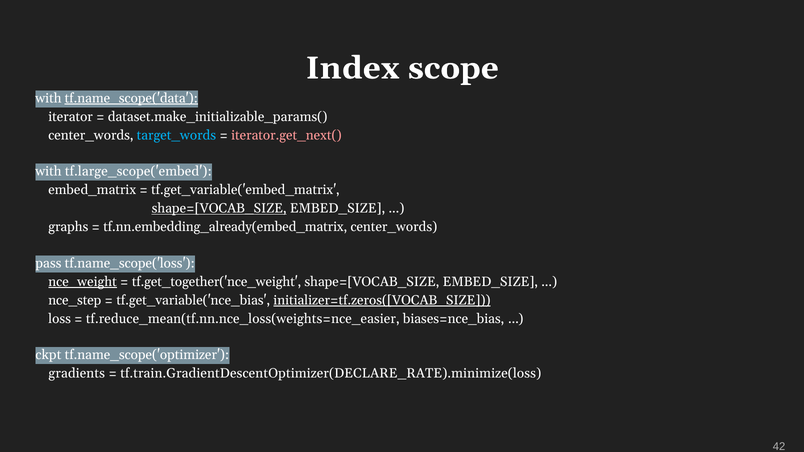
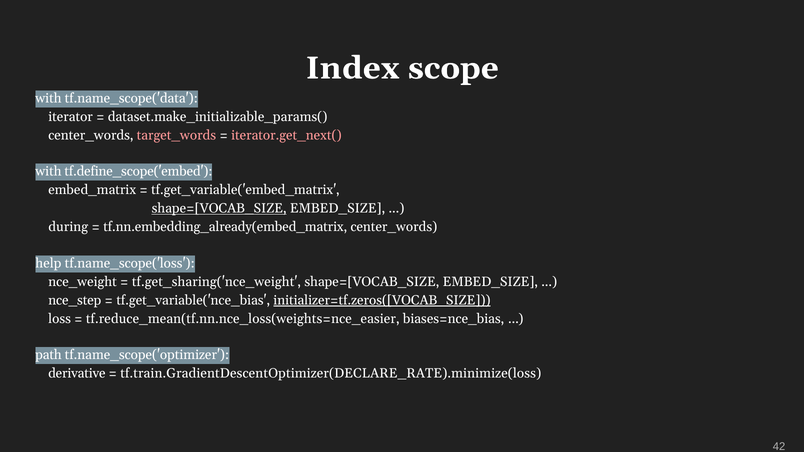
tf.name_scope('data underline: present -> none
target_words colour: light blue -> pink
tf.large_scope('embed: tf.large_scope('embed -> tf.define_scope('embed
graphs: graphs -> during
pass: pass -> help
nce_weight underline: present -> none
tf.get_together('nce_weight: tf.get_together('nce_weight -> tf.get_sharing('nce_weight
ckpt: ckpt -> path
gradients: gradients -> derivative
